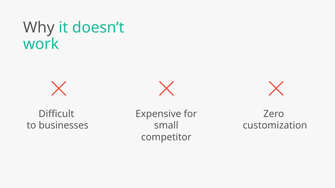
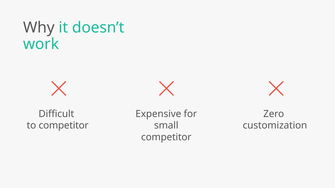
to businesses: businesses -> competitor
